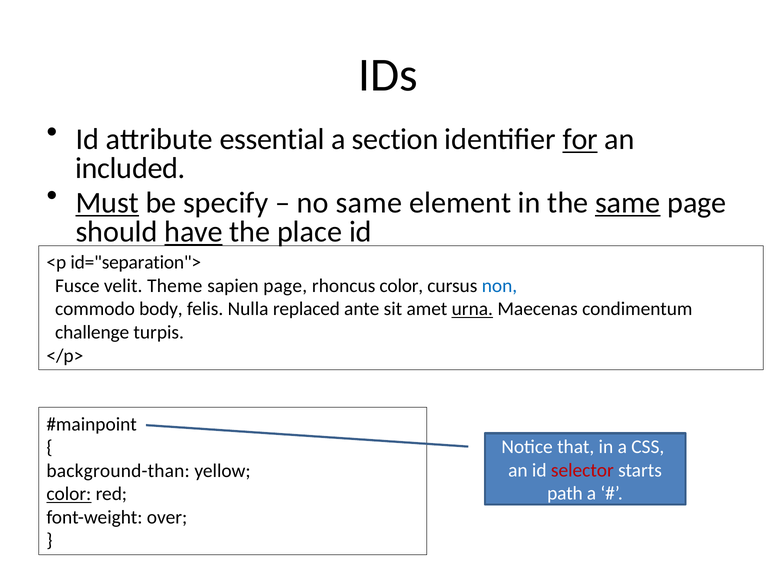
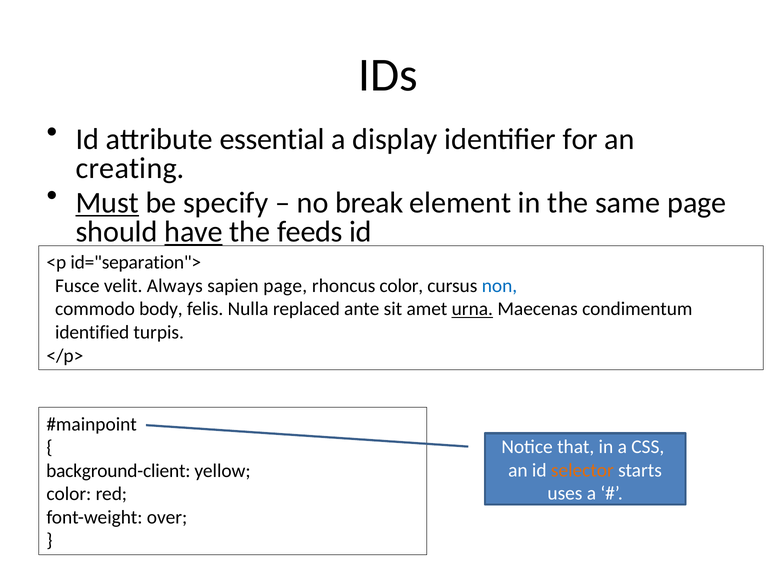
section: section -> display
for underline: present -> none
included: included -> creating
no same: same -> break
same at (628, 203) underline: present -> none
place: place -> feeds
Theme: Theme -> Always
challenge: challenge -> identified
selector colour: red -> orange
background-than: background-than -> background-client
path: path -> uses
color at (69, 494) underline: present -> none
